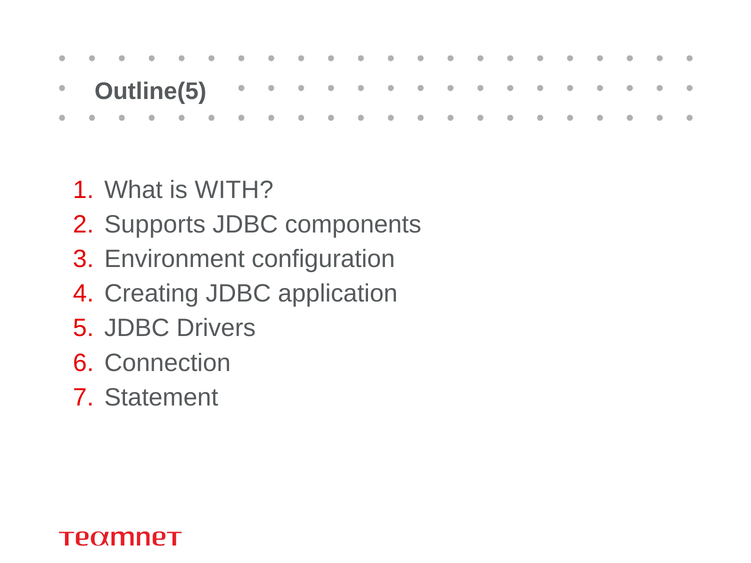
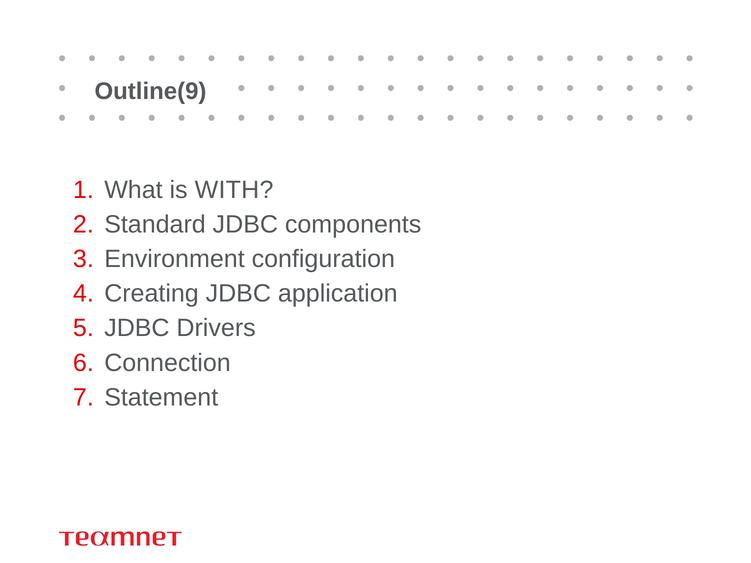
Outline(5: Outline(5 -> Outline(9
Supports: Supports -> Standard
